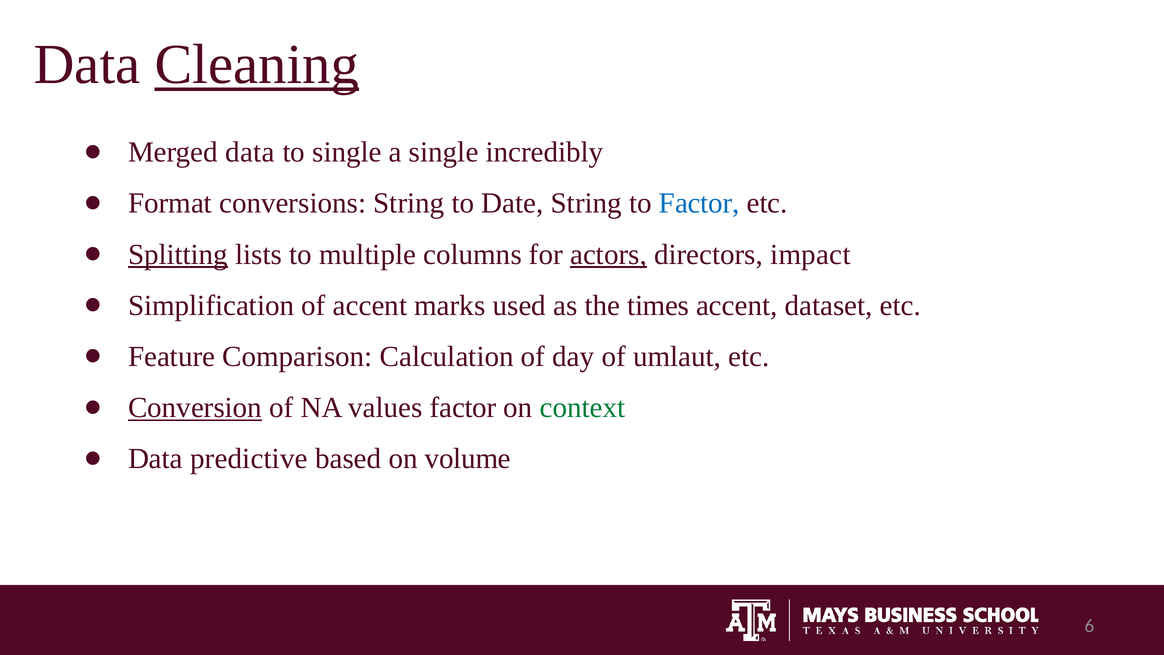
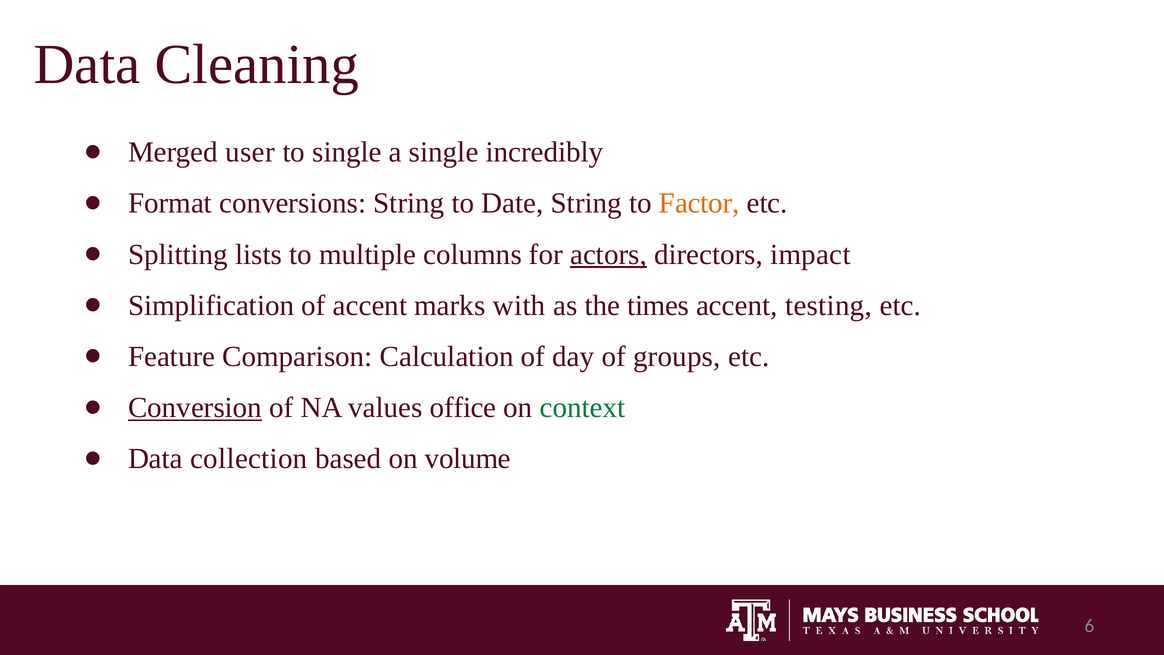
Cleaning underline: present -> none
Merged data: data -> user
Factor at (699, 203) colour: blue -> orange
Splitting underline: present -> none
used: used -> with
dataset: dataset -> testing
umlaut: umlaut -> groups
values factor: factor -> office
predictive: predictive -> collection
